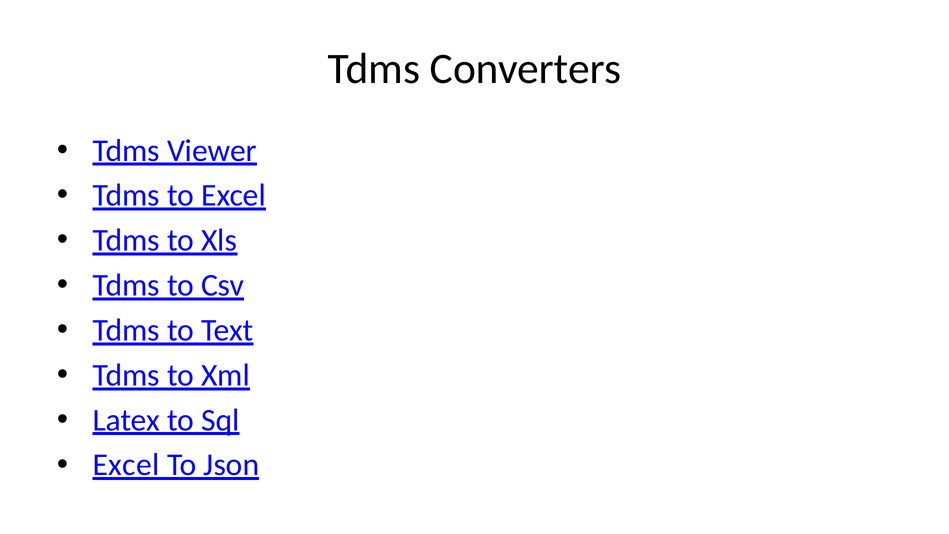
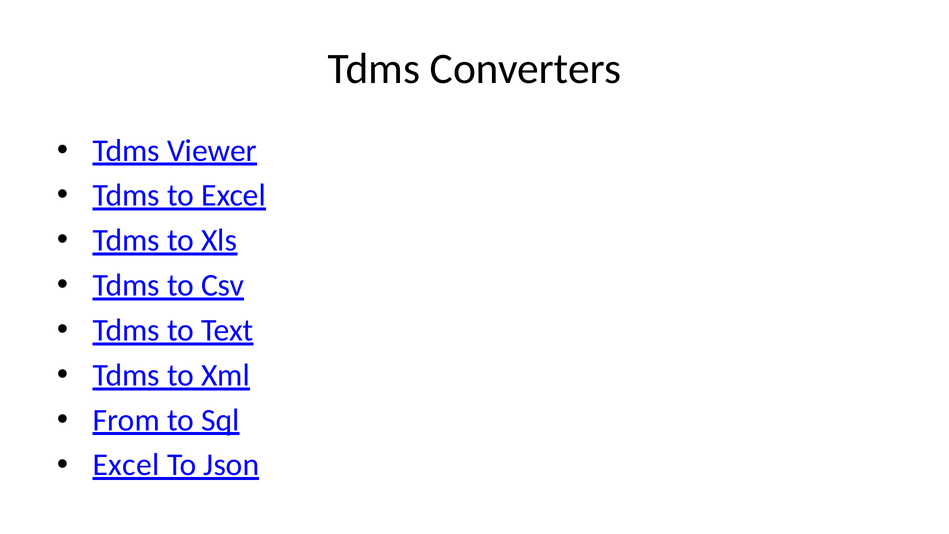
Latex: Latex -> From
